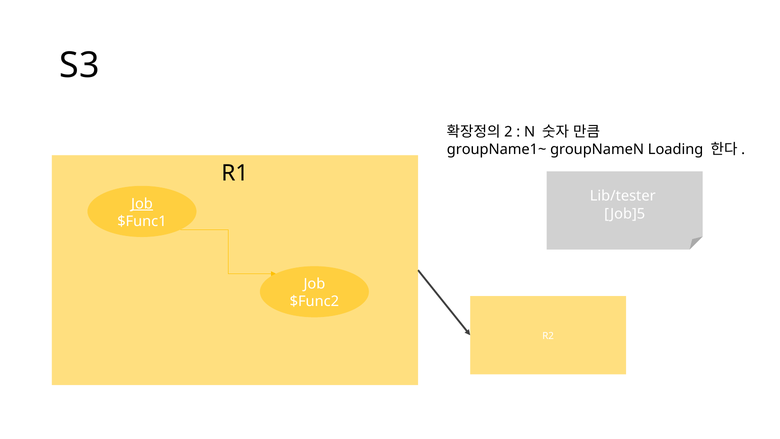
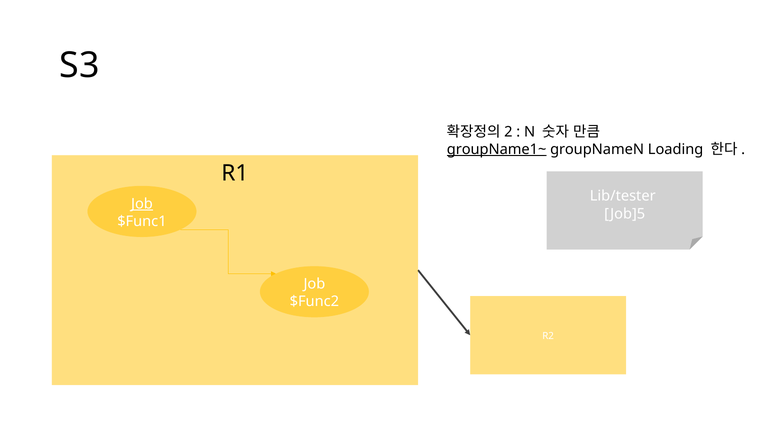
groupName1~ underline: none -> present
